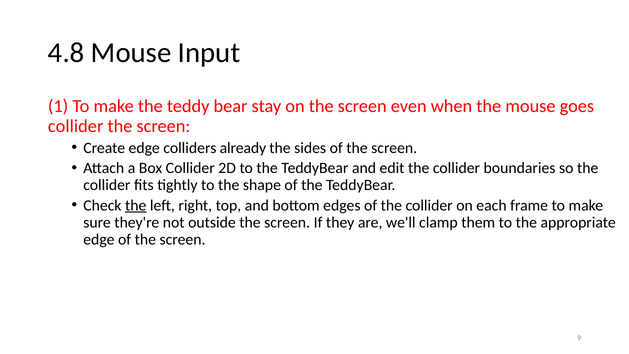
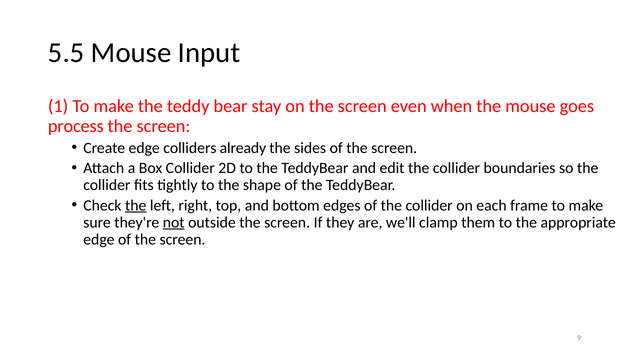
4.8: 4.8 -> 5.5
collider at (76, 126): collider -> process
not underline: none -> present
